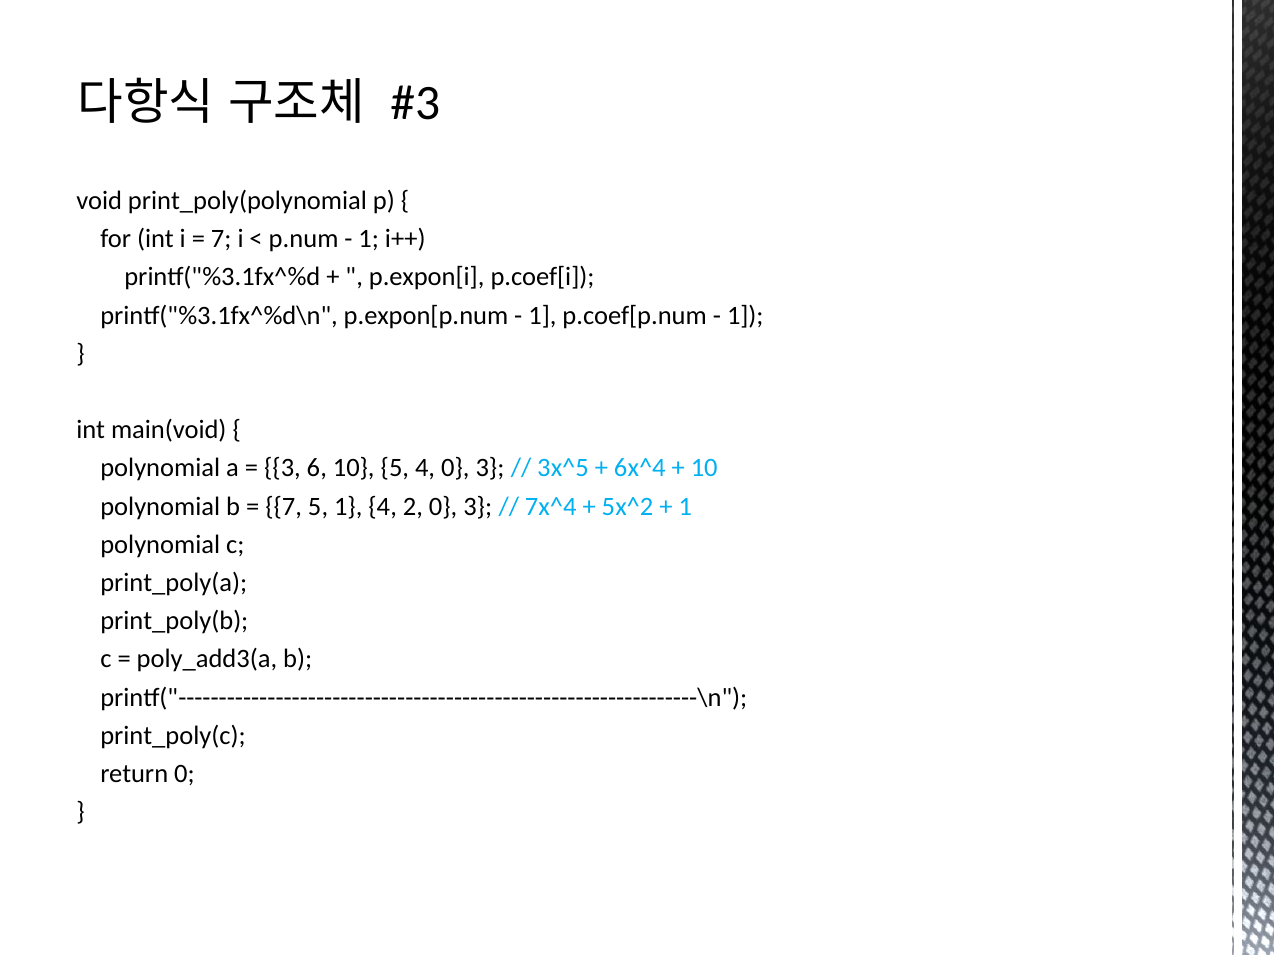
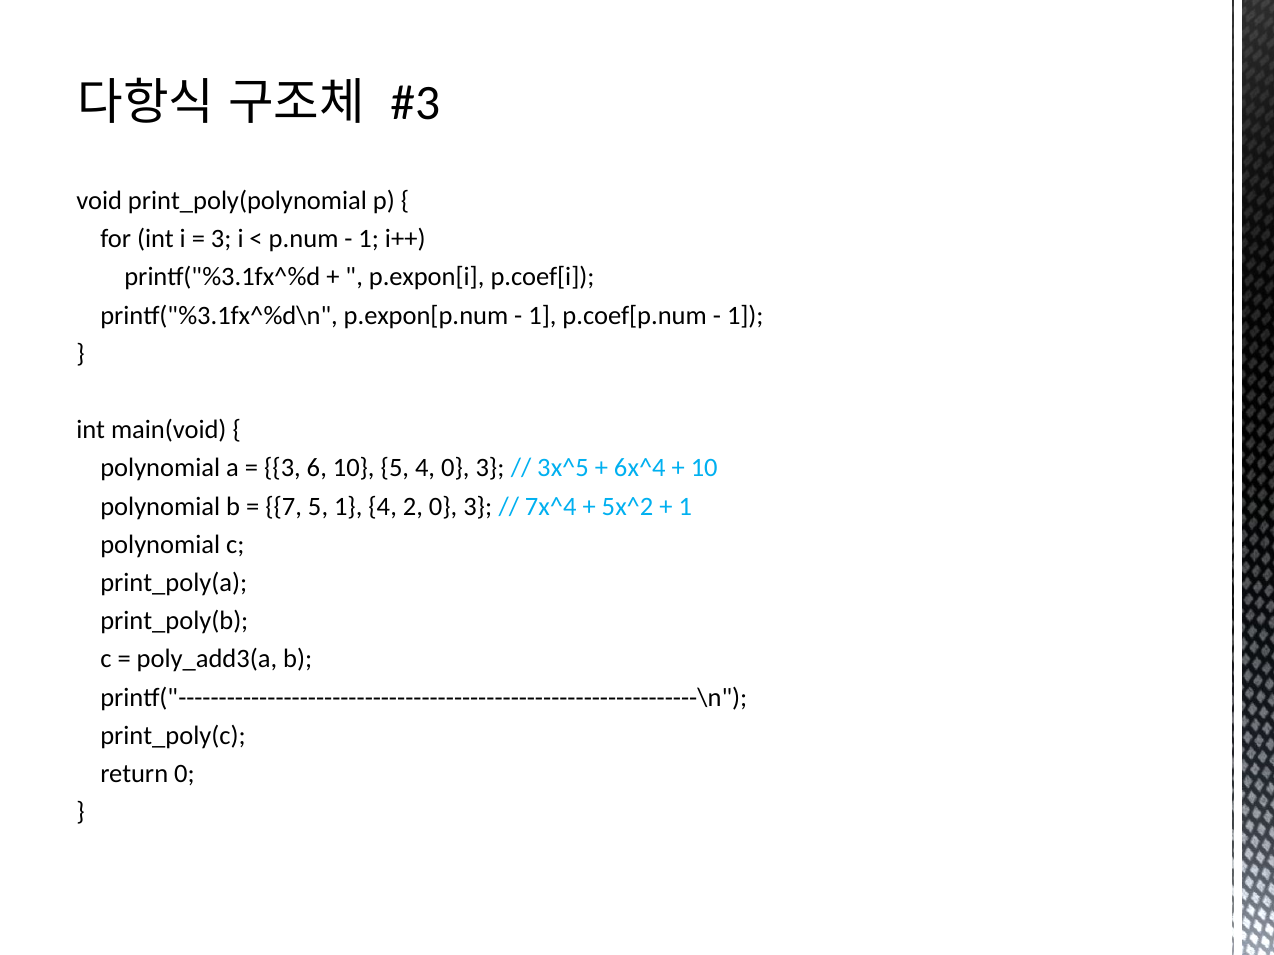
7 at (221, 239): 7 -> 3
